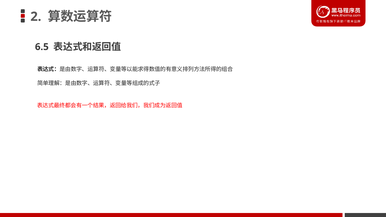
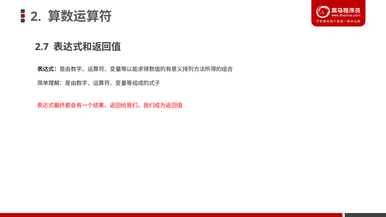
6.5: 6.5 -> 2.7
